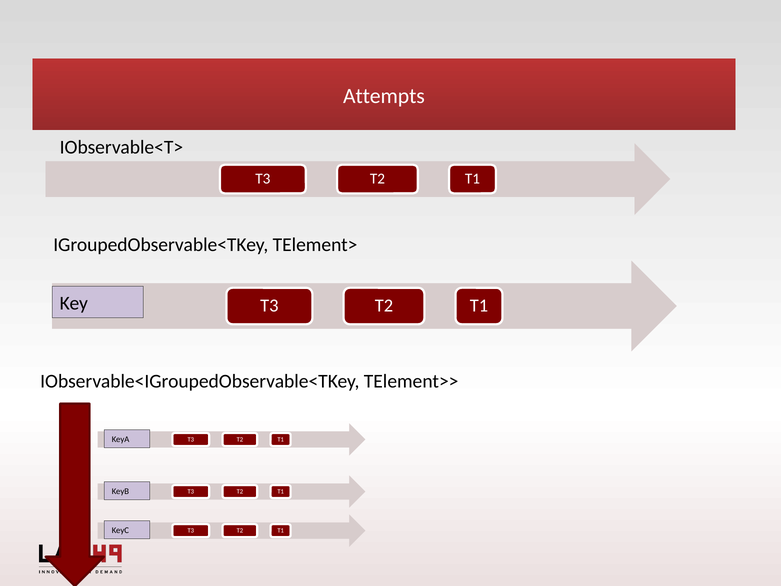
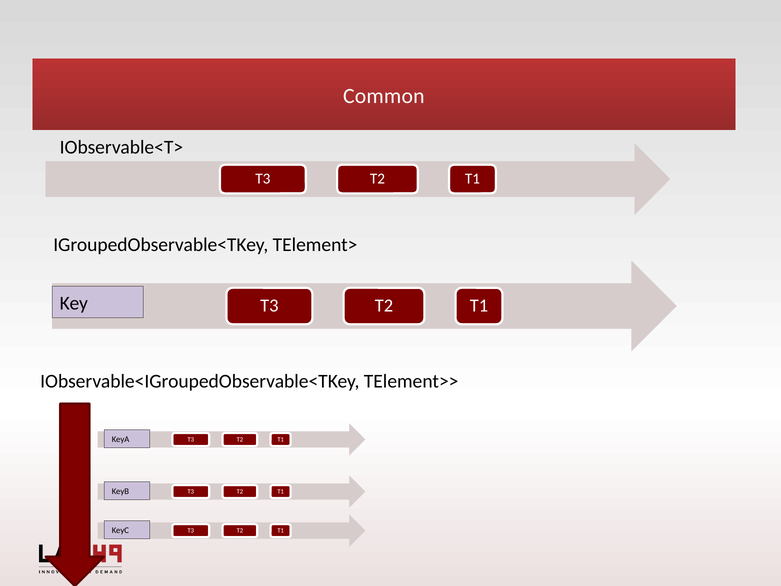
Attempts: Attempts -> Common
